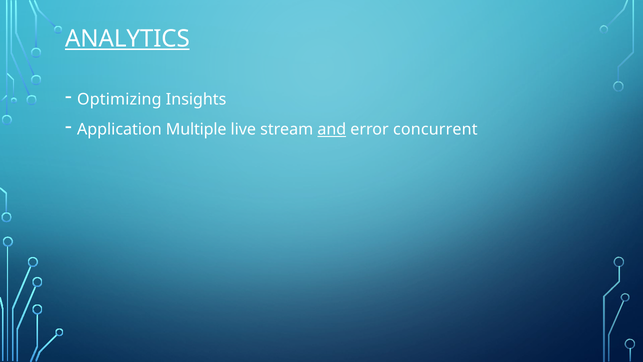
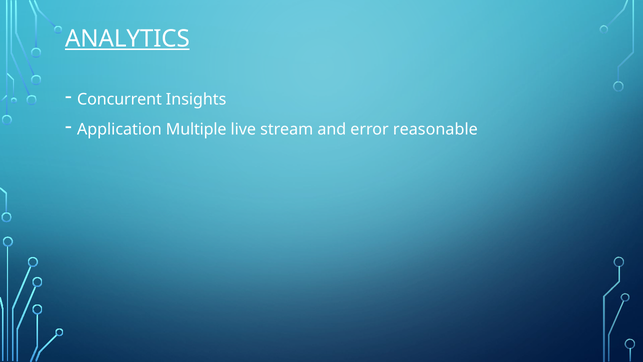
Optimizing: Optimizing -> Concurrent
and underline: present -> none
concurrent: concurrent -> reasonable
